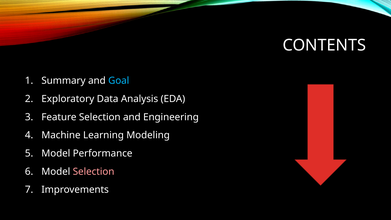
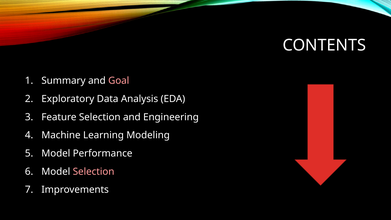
Goal colour: light blue -> pink
